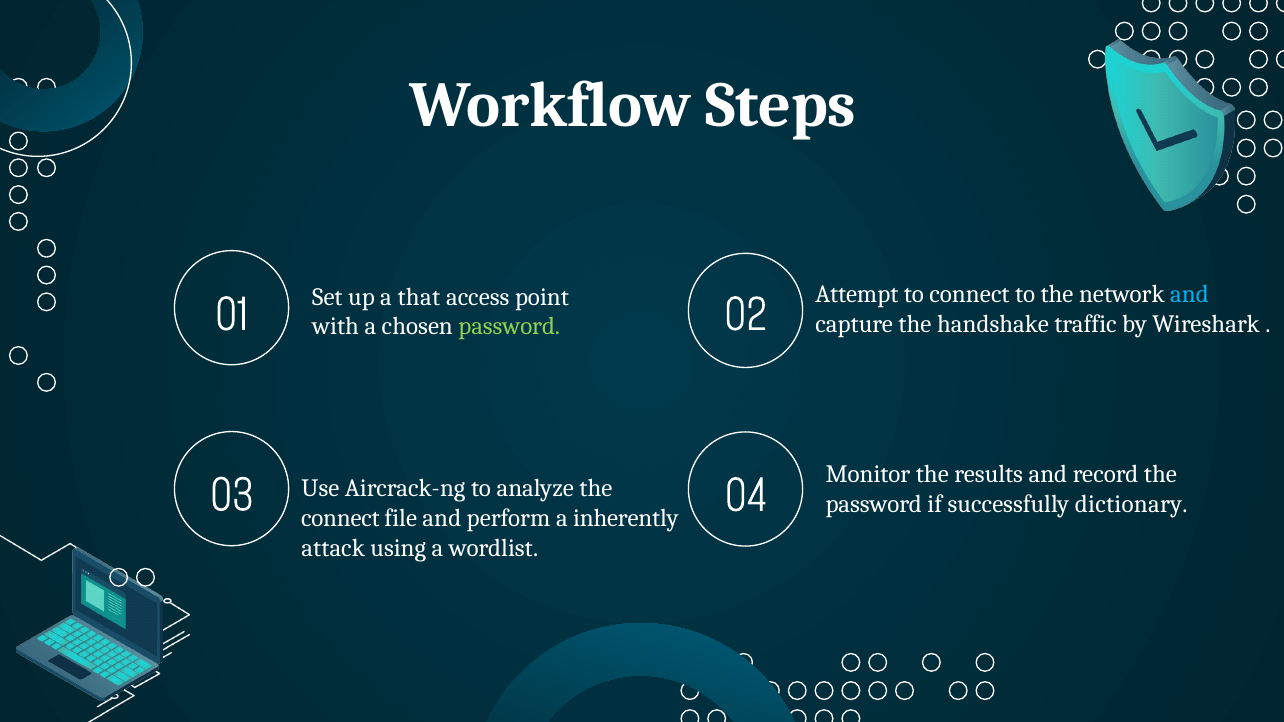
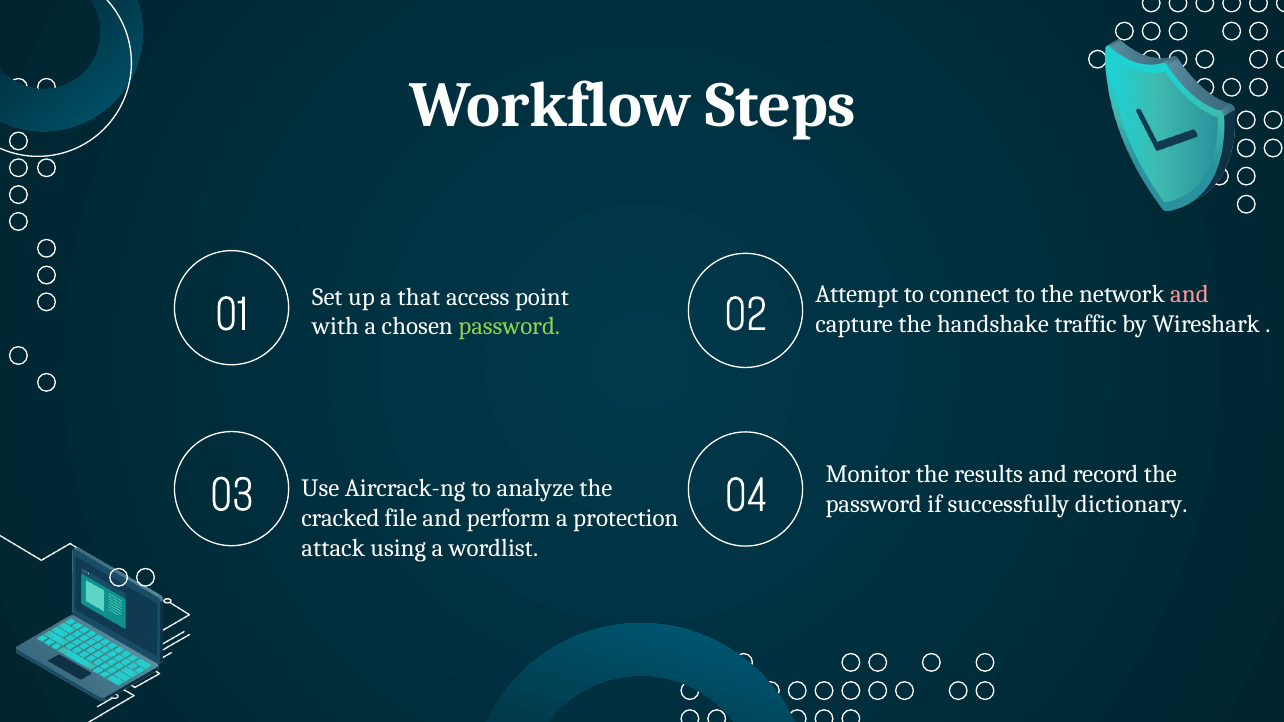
and at (1190, 294) colour: light blue -> pink
connect at (340, 518): connect -> cracked
inherently: inherently -> protection
